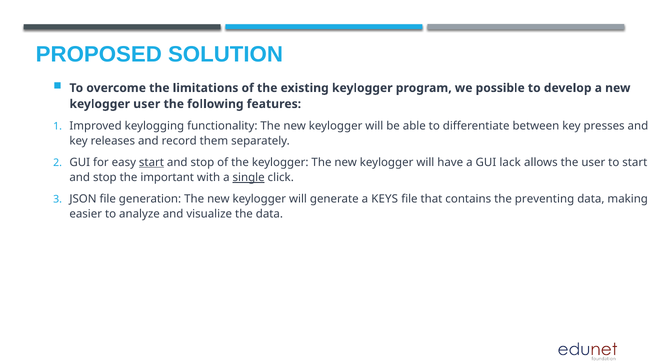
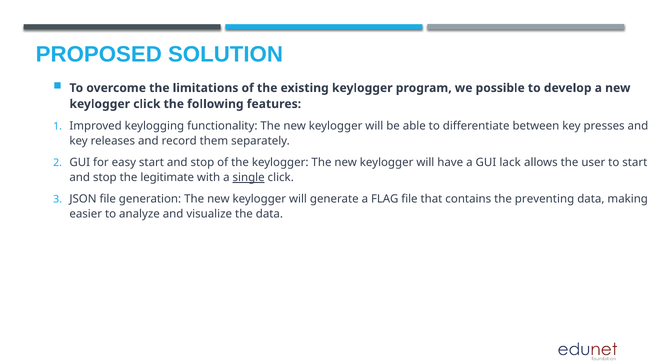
keylogger user: user -> click
start at (151, 163) underline: present -> none
important: important -> legitimate
KEYS: KEYS -> FLAG
